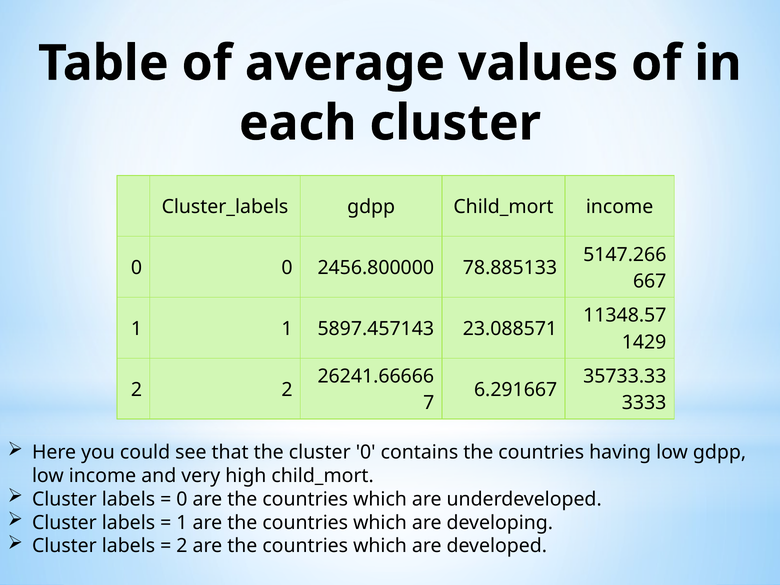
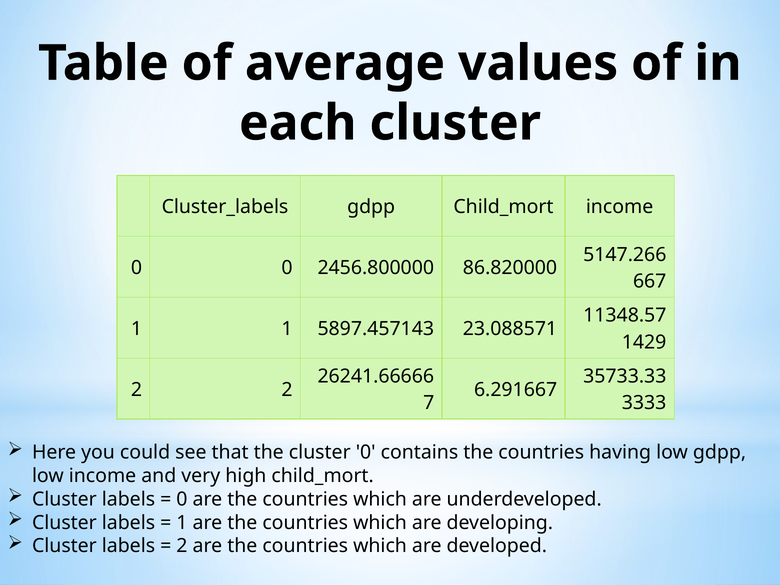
78.885133: 78.885133 -> 86.820000
